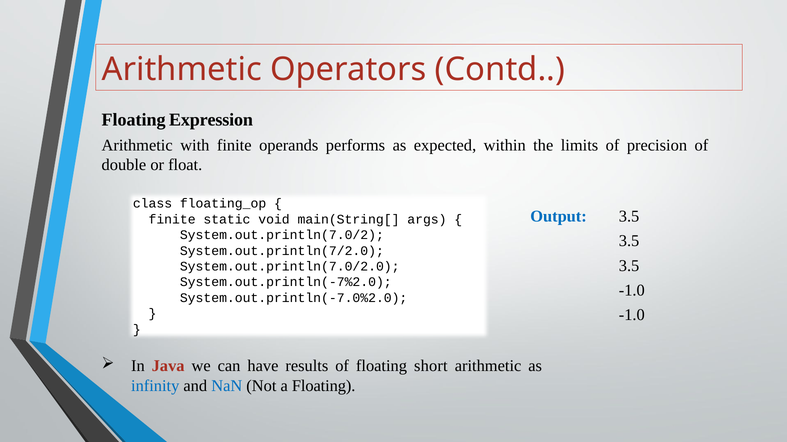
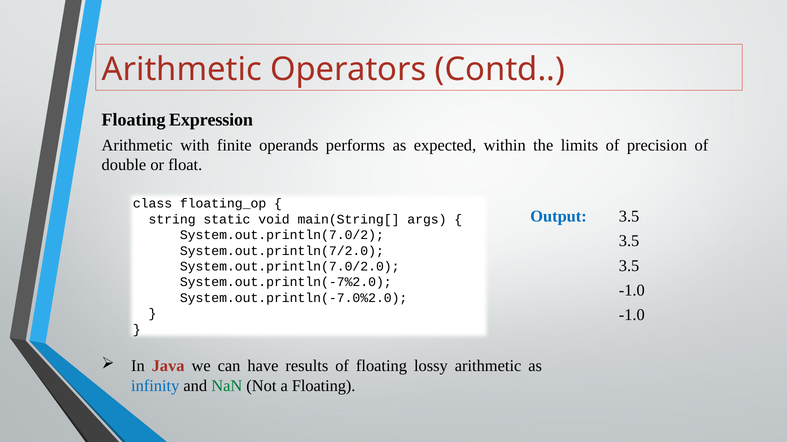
finite at (172, 220): finite -> string
short: short -> lossy
NaN colour: blue -> green
